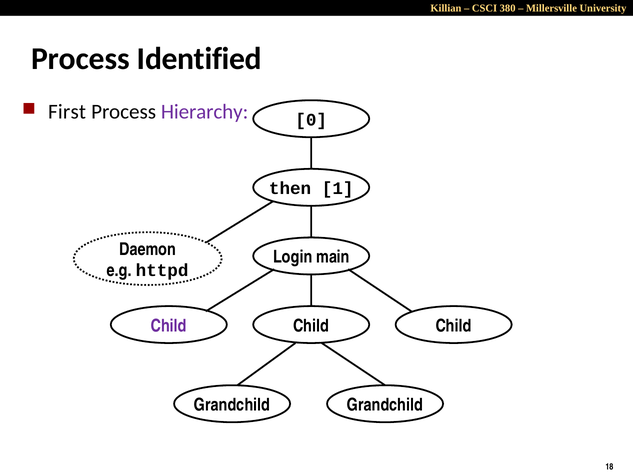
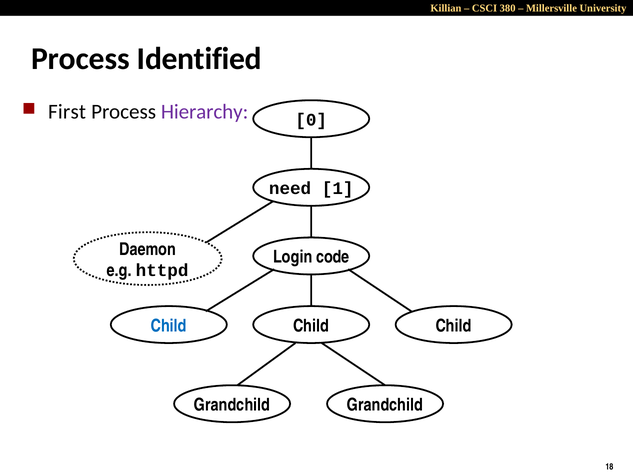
then: then -> need
main: main -> code
Child at (169, 326) colour: purple -> blue
